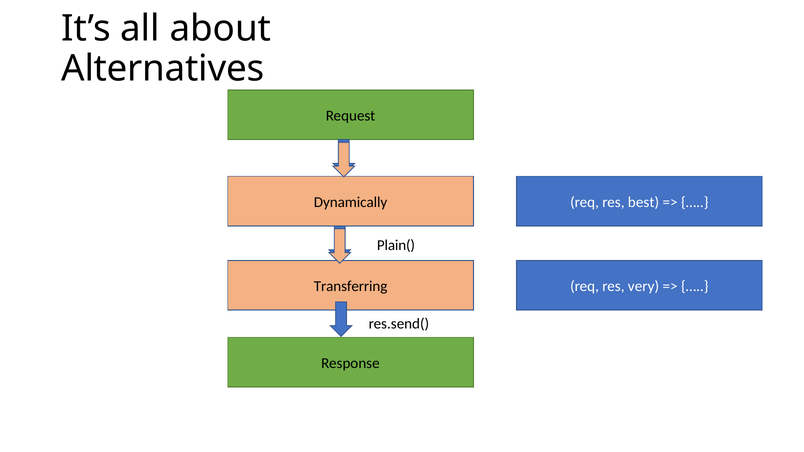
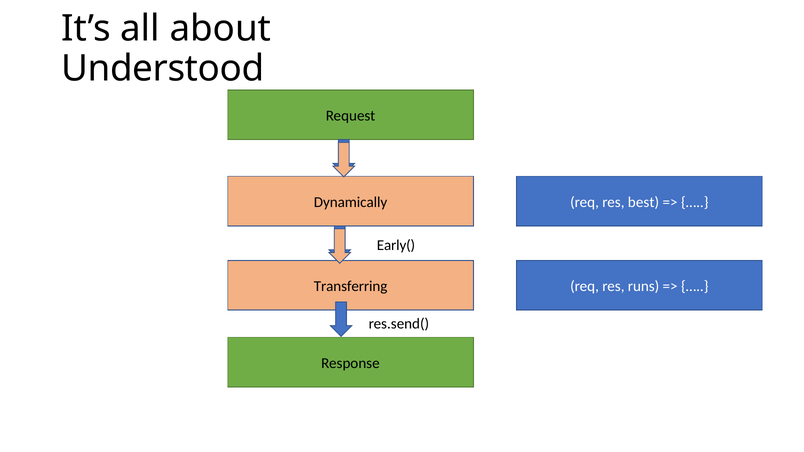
Alternatives: Alternatives -> Understood
Plain(: Plain( -> Early(
very: very -> runs
